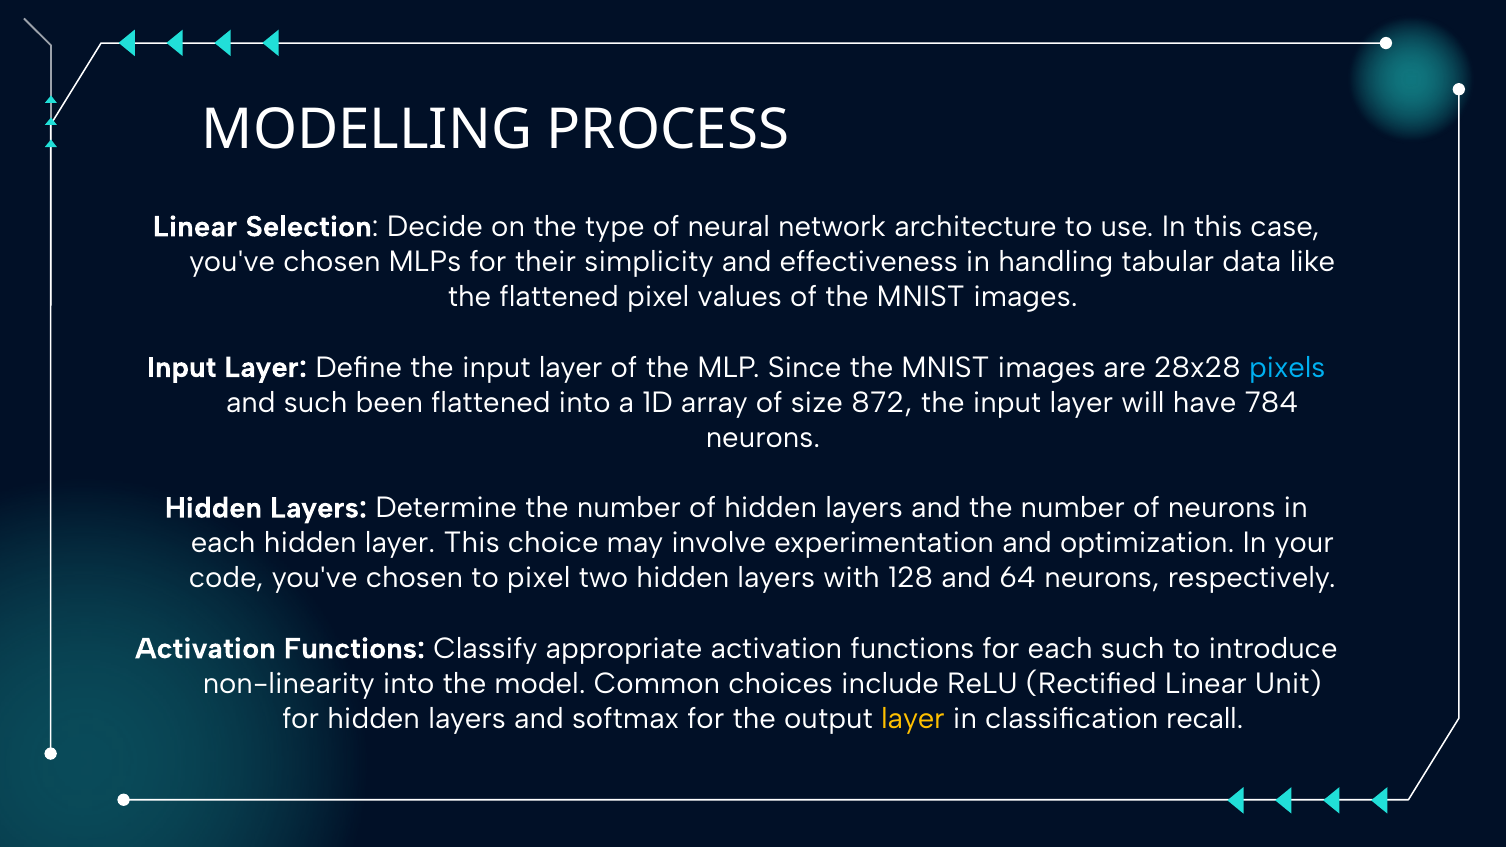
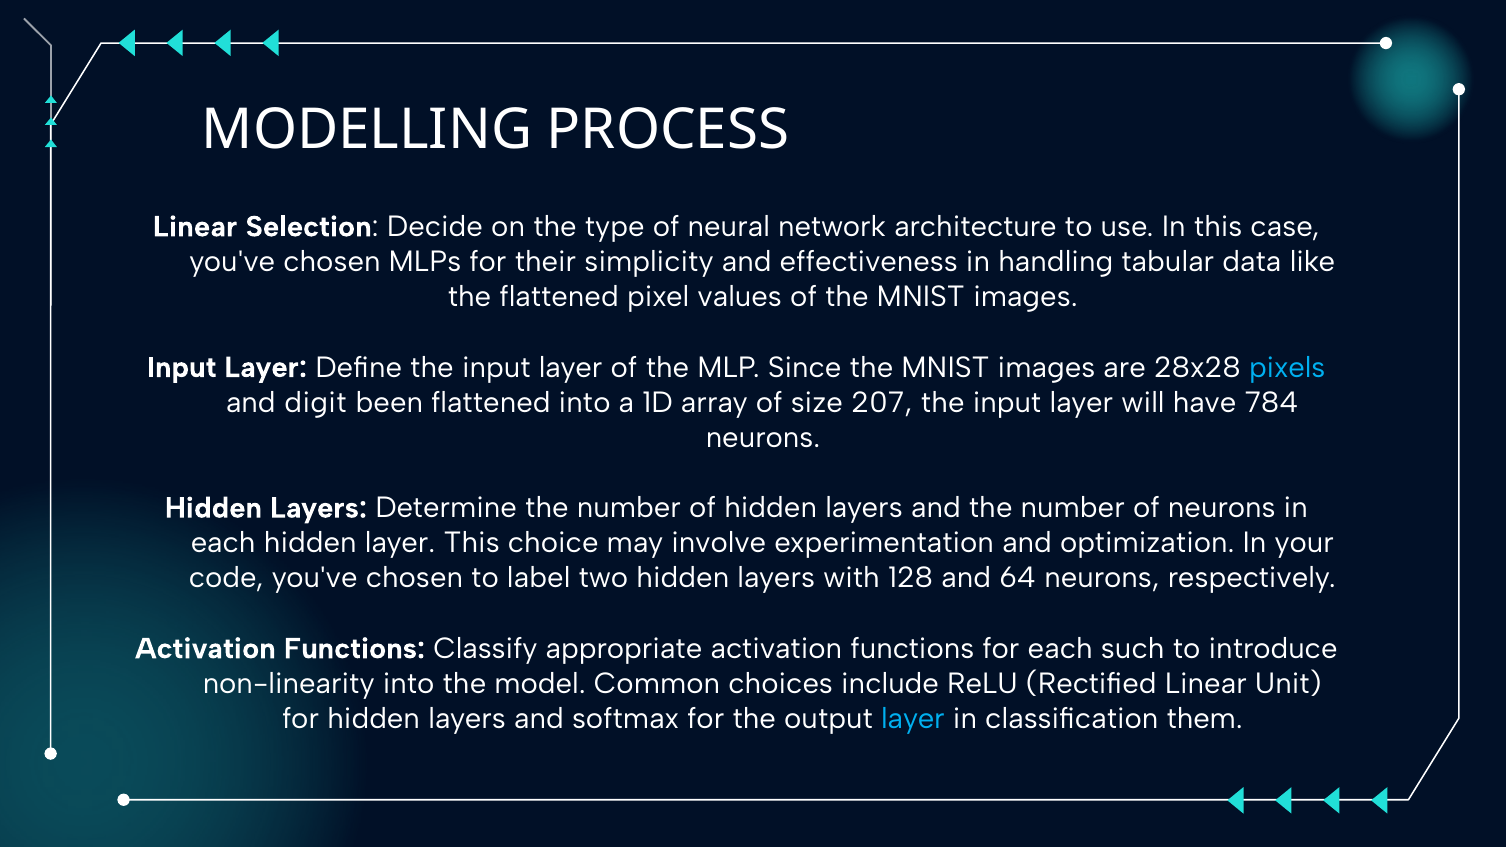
and such: such -> digit
872: 872 -> 207
to pixel: pixel -> label
layer at (913, 719) colour: yellow -> light blue
recall: recall -> them
